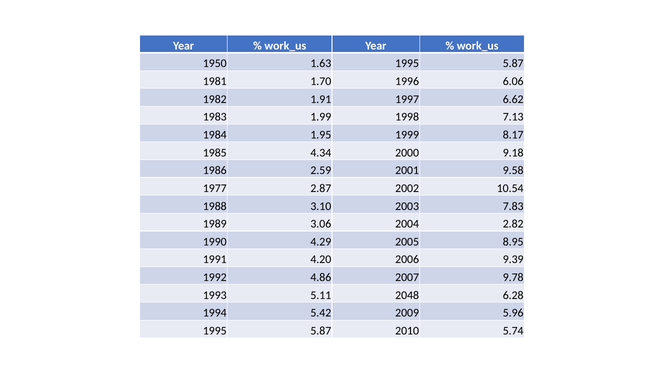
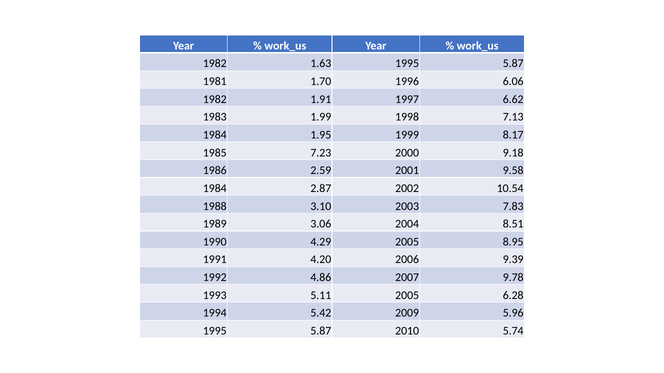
1950 at (215, 64): 1950 -> 1982
4.34: 4.34 -> 7.23
1977 at (215, 189): 1977 -> 1984
2.82: 2.82 -> 8.51
5.11 2048: 2048 -> 2005
